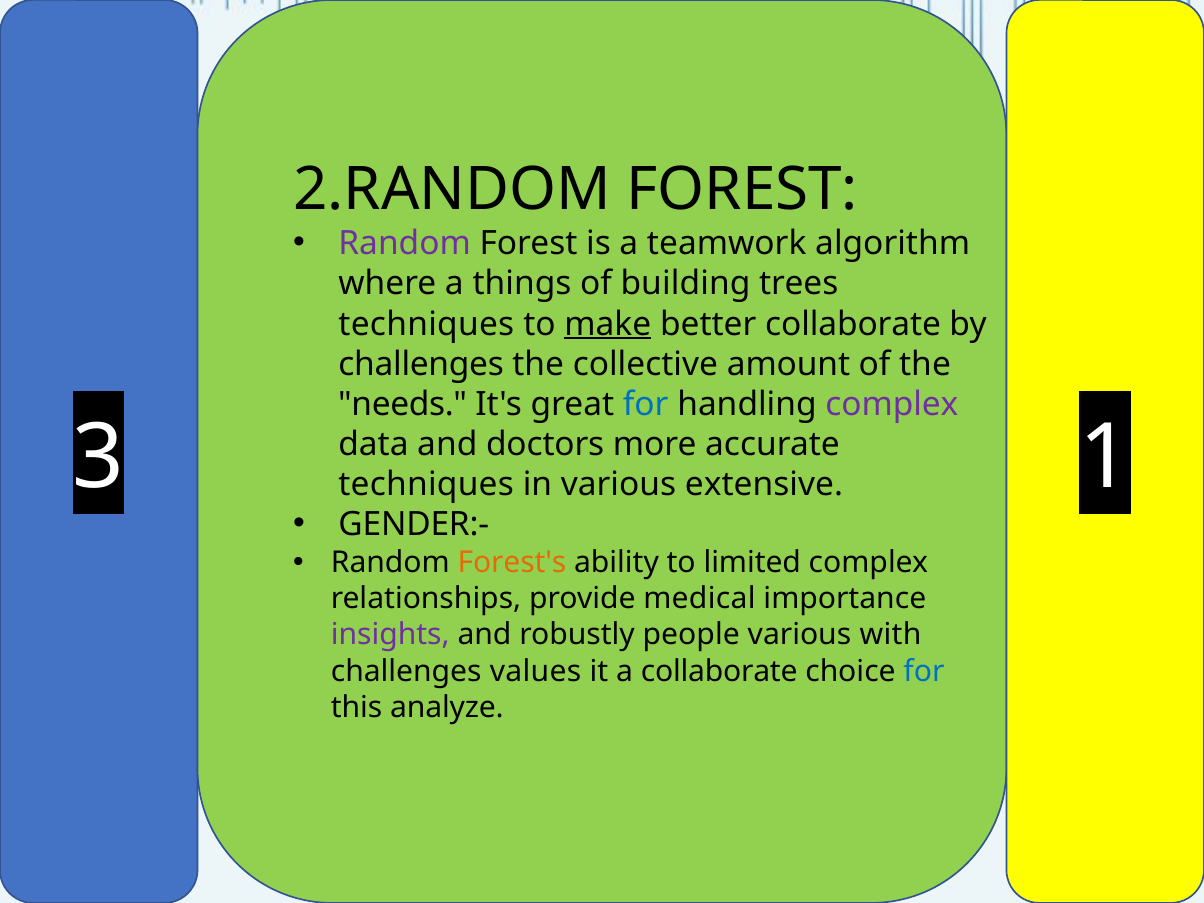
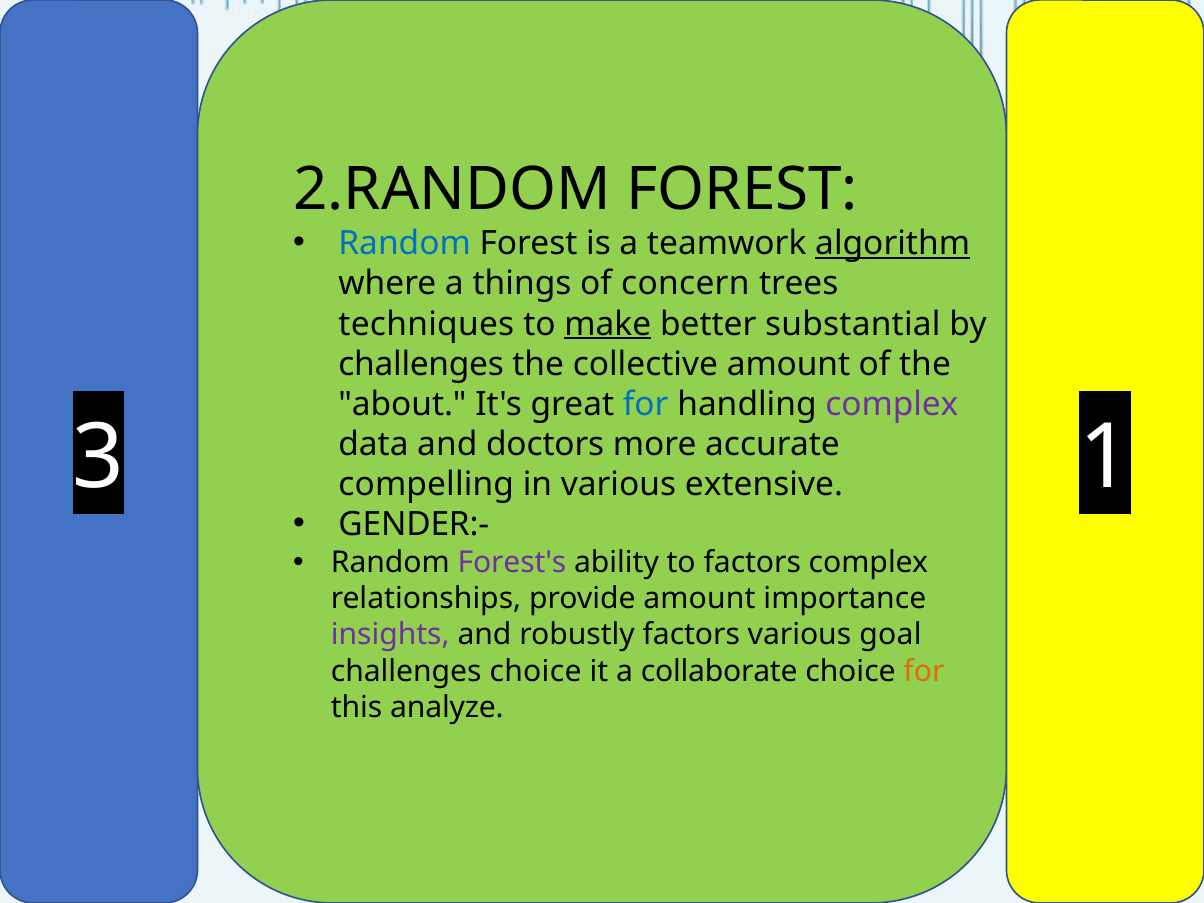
Random at (405, 244) colour: purple -> blue
algorithm underline: none -> present
building: building -> concern
better collaborate: collaborate -> substantial
needs: needs -> about
techniques at (426, 485): techniques -> compelling
Forest's colour: orange -> purple
to limited: limited -> factors
provide medical: medical -> amount
robustly people: people -> factors
with: with -> goal
challenges values: values -> choice
for at (924, 671) colour: blue -> orange
